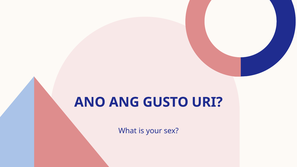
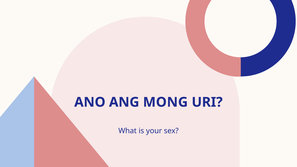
GUSTO: GUSTO -> MONG
